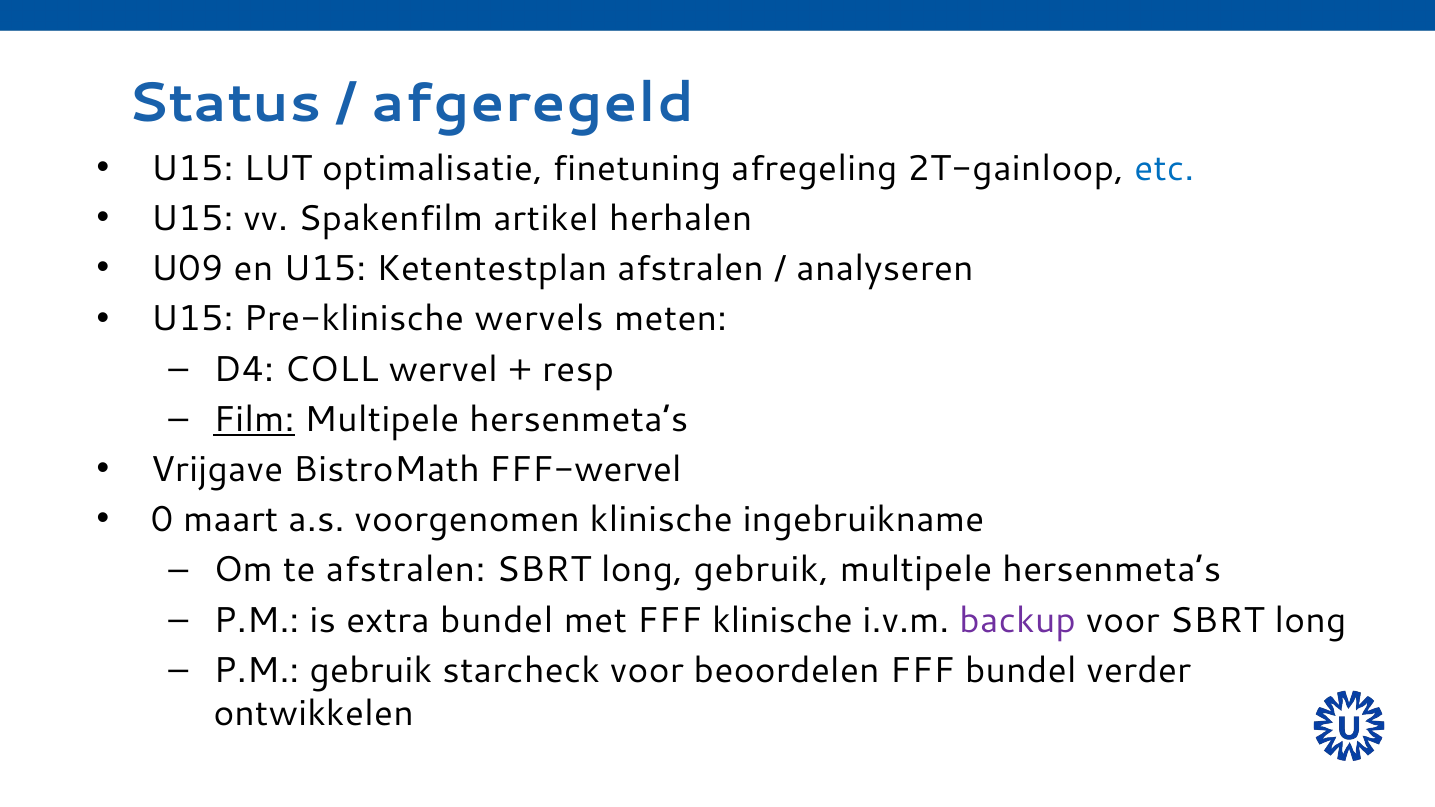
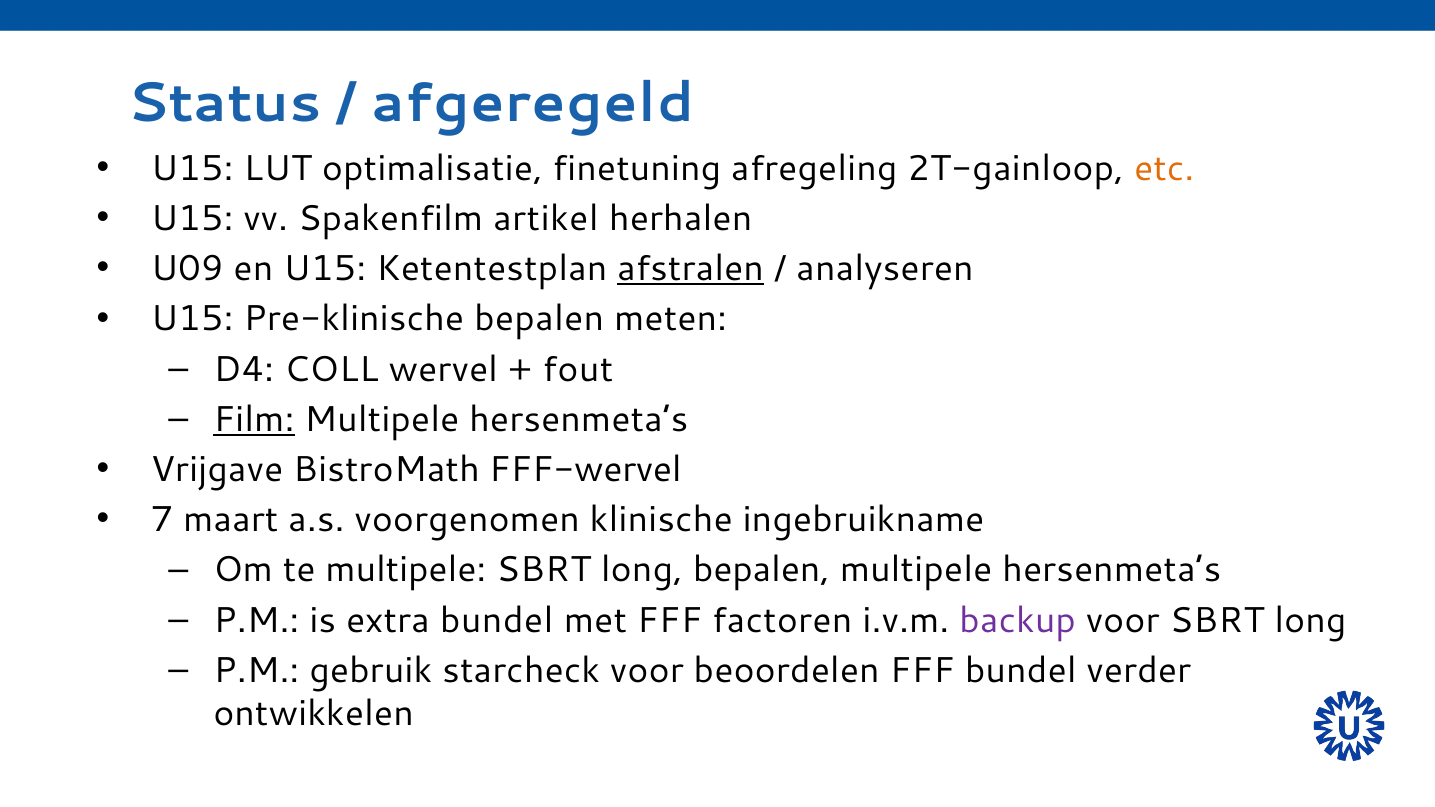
etc colour: blue -> orange
afstralen at (691, 269) underline: none -> present
Pre-klinische wervels: wervels -> bepalen
resp: resp -> fout
0: 0 -> 7
te afstralen: afstralen -> multipele
long gebruik: gebruik -> bepalen
FFF klinische: klinische -> factoren
